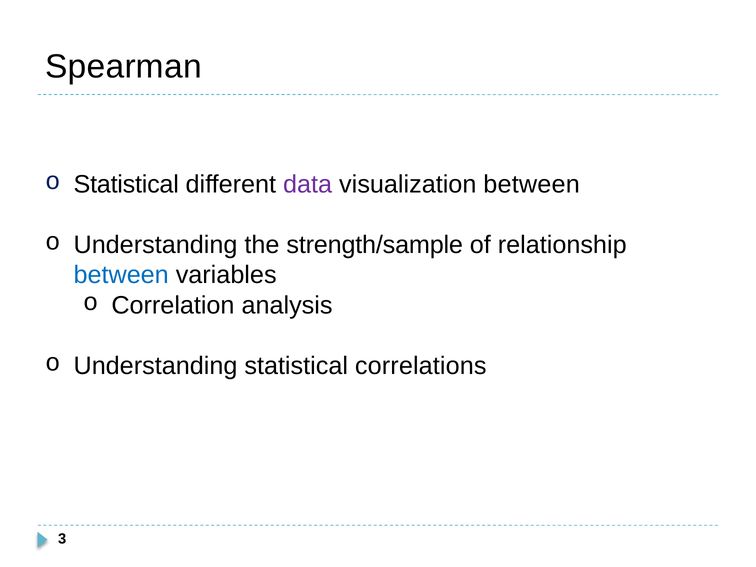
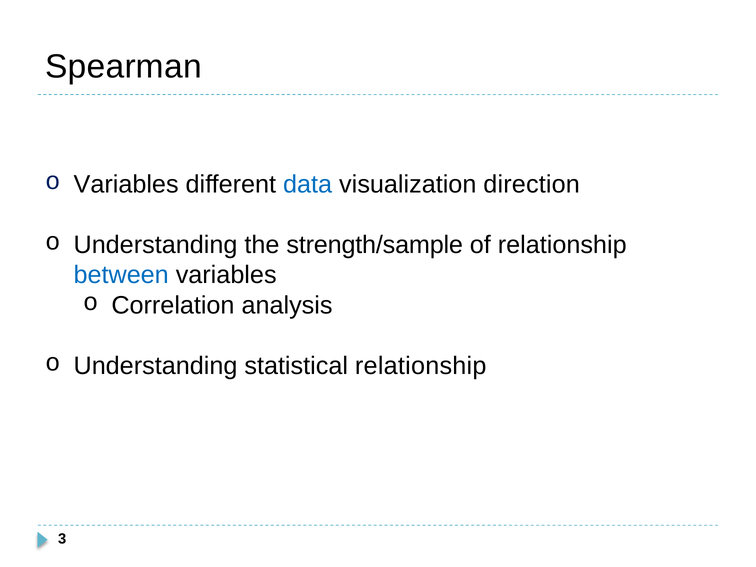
Statistical at (126, 184): Statistical -> Variables
data colour: purple -> blue
visualization between: between -> direction
statistical correlations: correlations -> relationship
